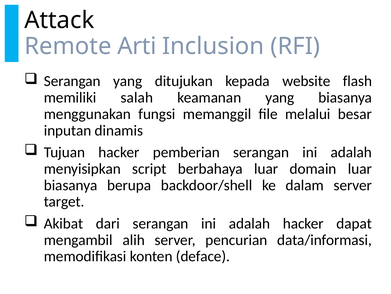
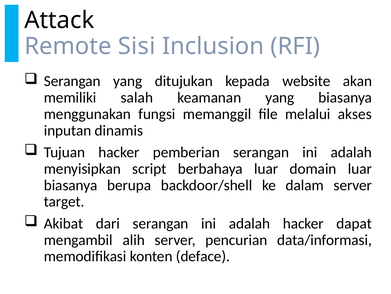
Arti: Arti -> Sisi
flash: flash -> akan
besar: besar -> akses
